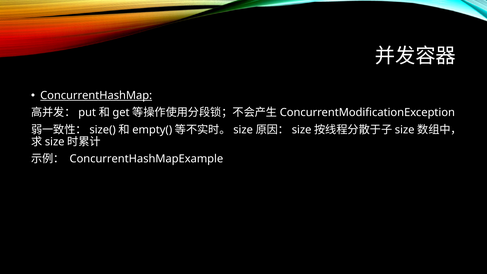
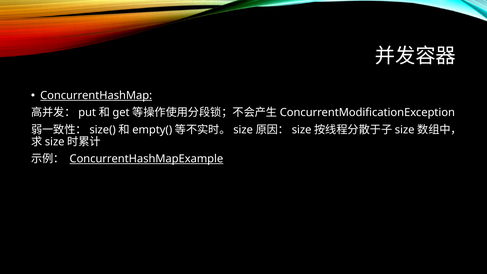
ConcurrentHashMapExample underline: none -> present
